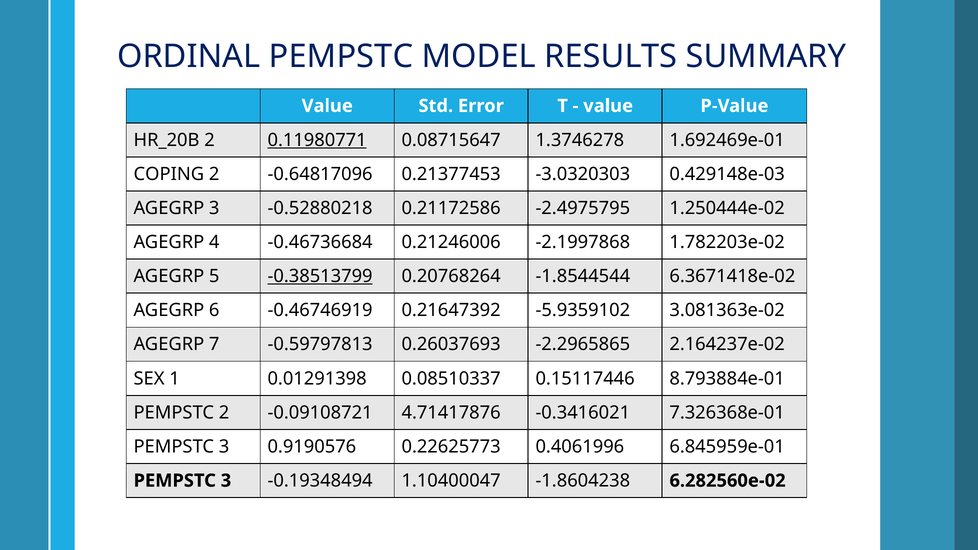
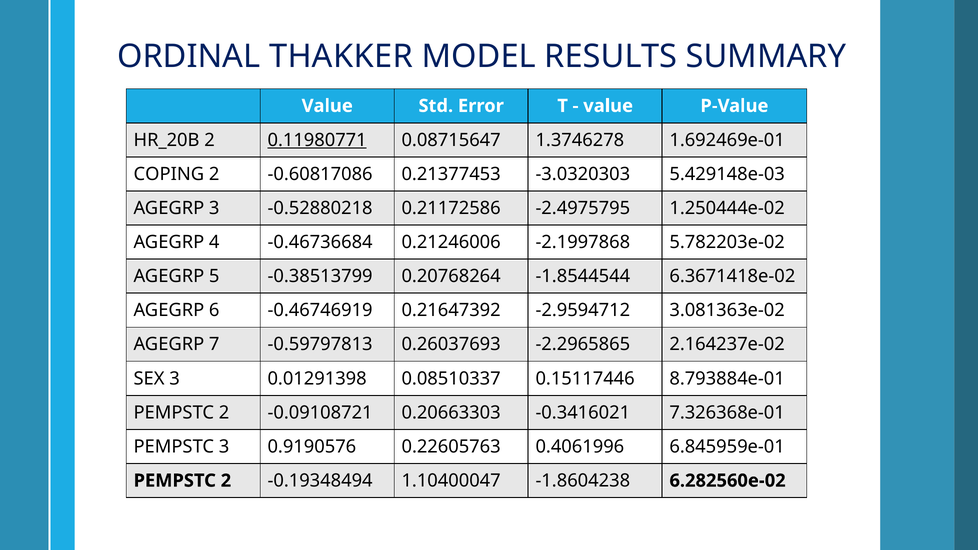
ORDINAL PEMPSTC: PEMPSTC -> THAKKER
-0.64817096: -0.64817096 -> -0.60817086
0.429148e-03: 0.429148e-03 -> 5.429148e-03
1.782203e-02: 1.782203e-02 -> 5.782203e-02
-0.38513799 underline: present -> none
-5.9359102: -5.9359102 -> -2.9594712
SEX 1: 1 -> 3
4.71417876: 4.71417876 -> 0.20663303
0.22625773: 0.22625773 -> 0.22605763
3 at (226, 481): 3 -> 2
